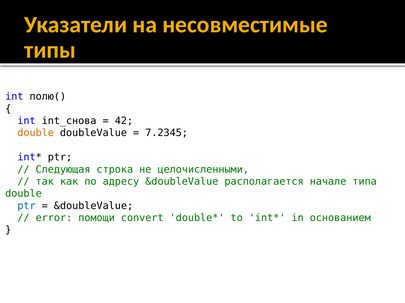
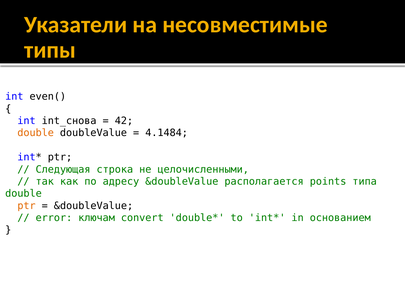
полю(: полю( -> even(
7.2345: 7.2345 -> 4.1484
начале: начале -> points
ptr at (27, 206) colour: blue -> orange
помощи: помощи -> ключам
